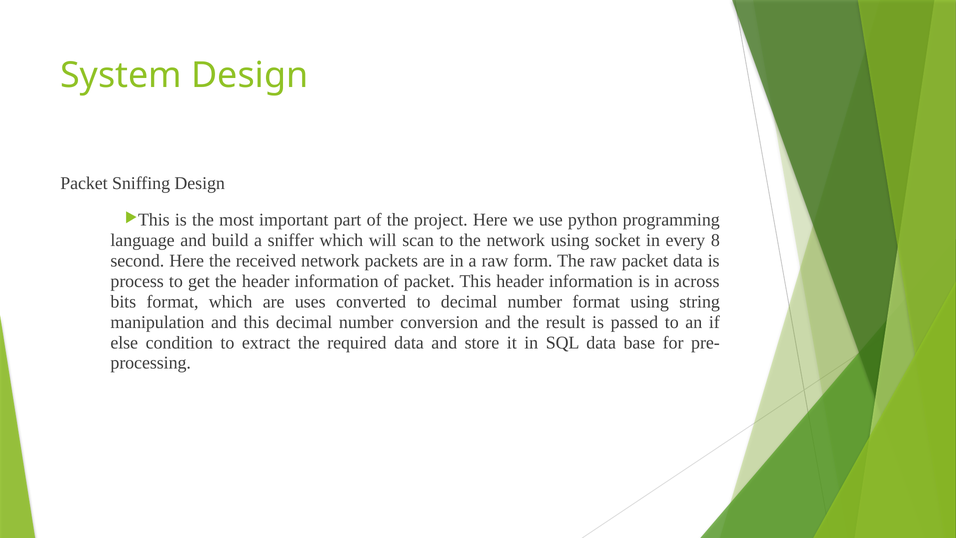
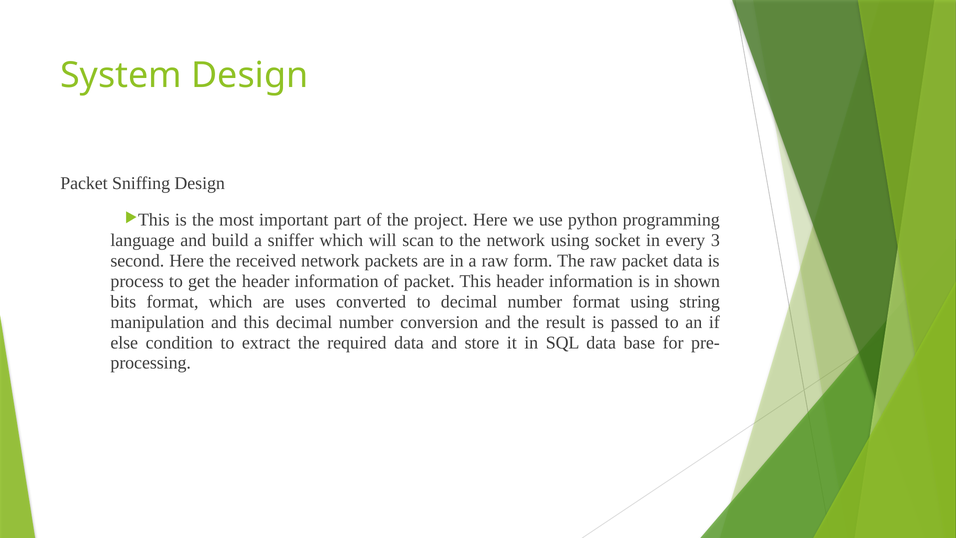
8: 8 -> 3
across: across -> shown
